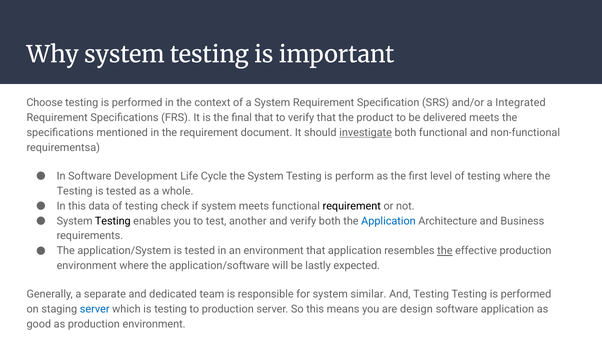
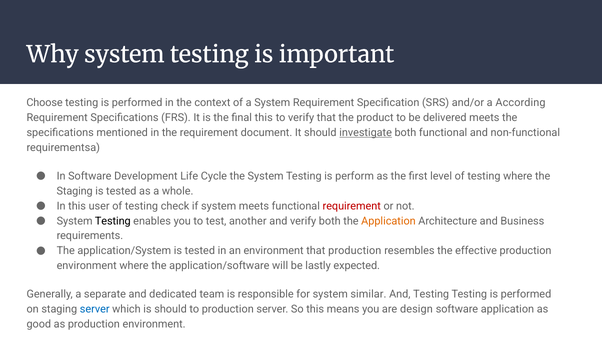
Integrated: Integrated -> According
final that: that -> this
Testing at (75, 191): Testing -> Staging
data: data -> user
requirement at (352, 206) colour: black -> red
Application at (388, 221) colour: blue -> orange
that application: application -> production
the at (445, 251) underline: present -> none
is testing: testing -> should
